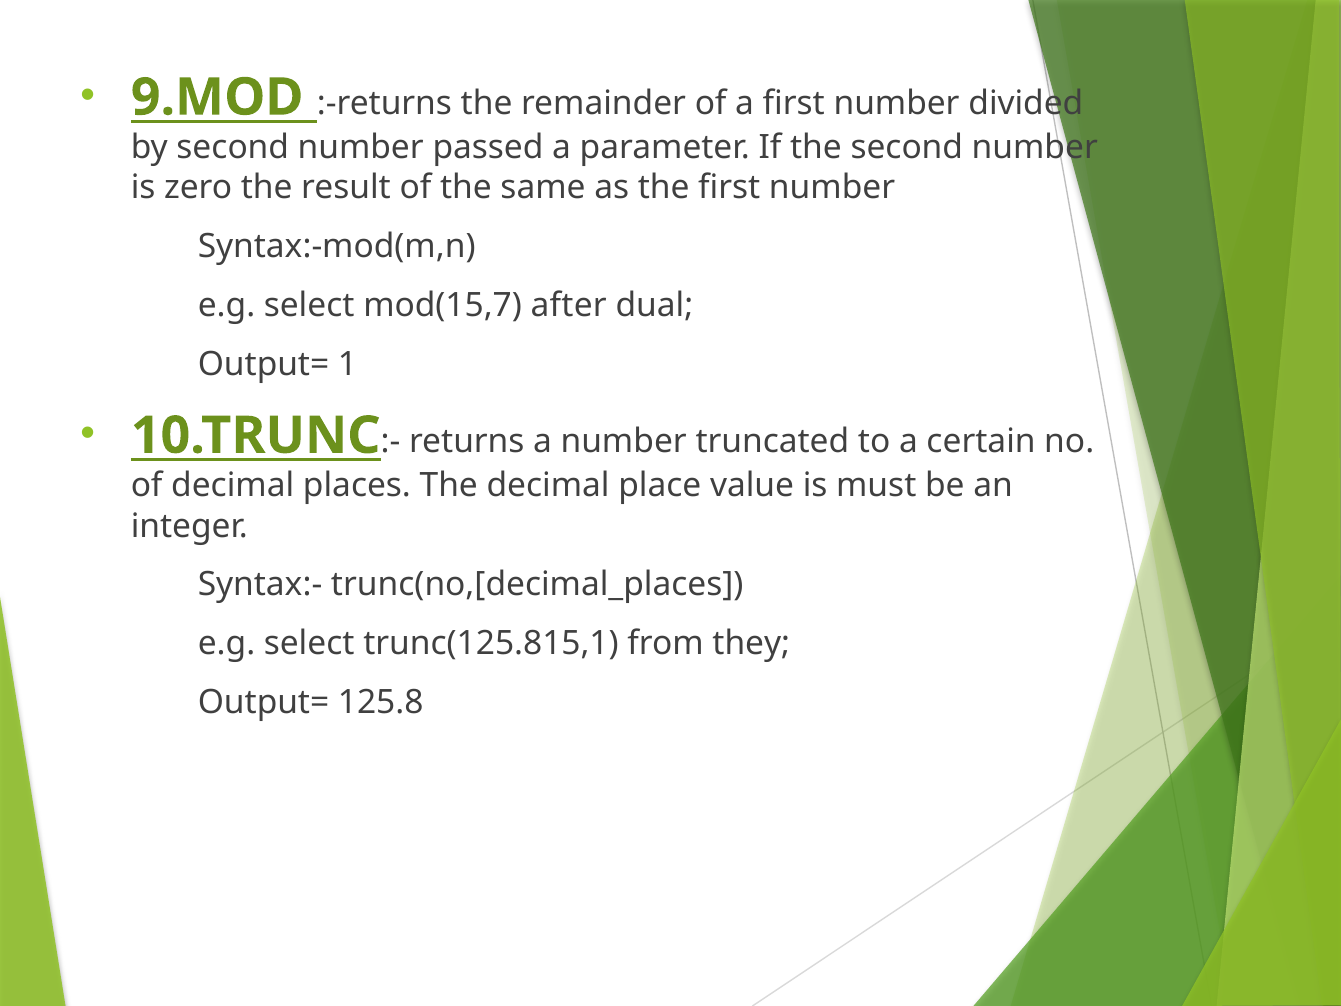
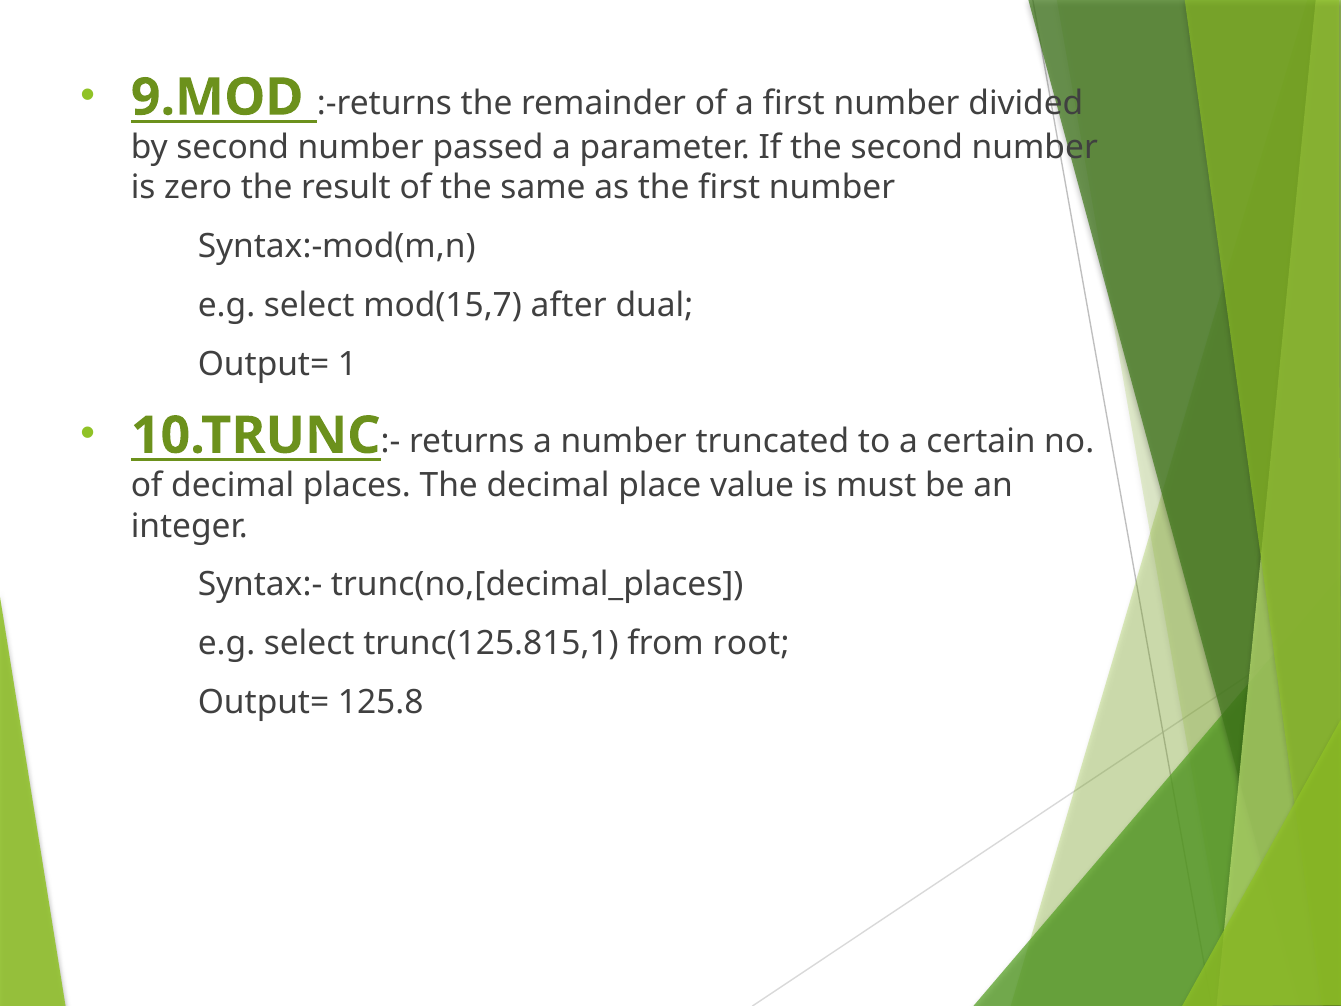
they: they -> root
